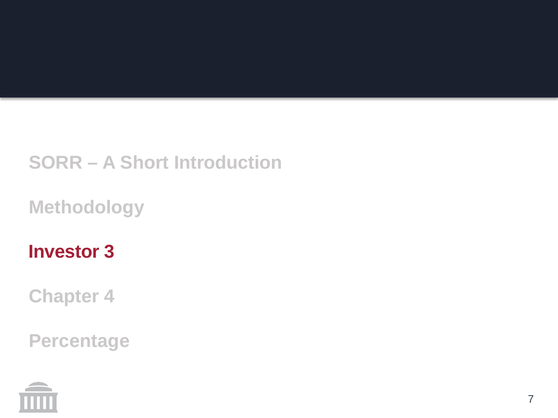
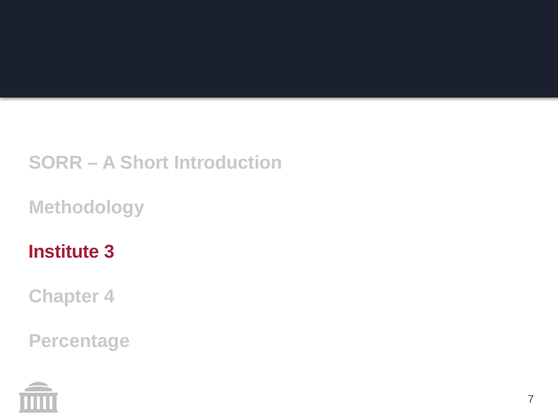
Investor: Investor -> Institute
